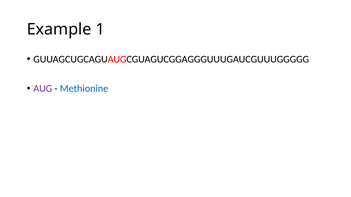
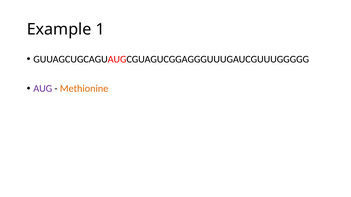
Methionine colour: blue -> orange
